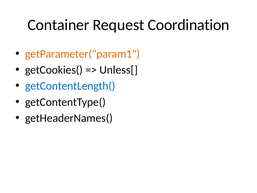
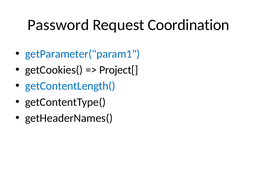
Container: Container -> Password
getParameter("param1 colour: orange -> blue
Unless[: Unless[ -> Project[
